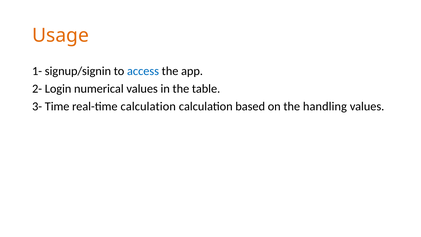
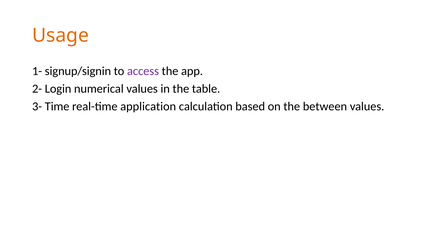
access colour: blue -> purple
real-time calculation: calculation -> application
handling: handling -> between
